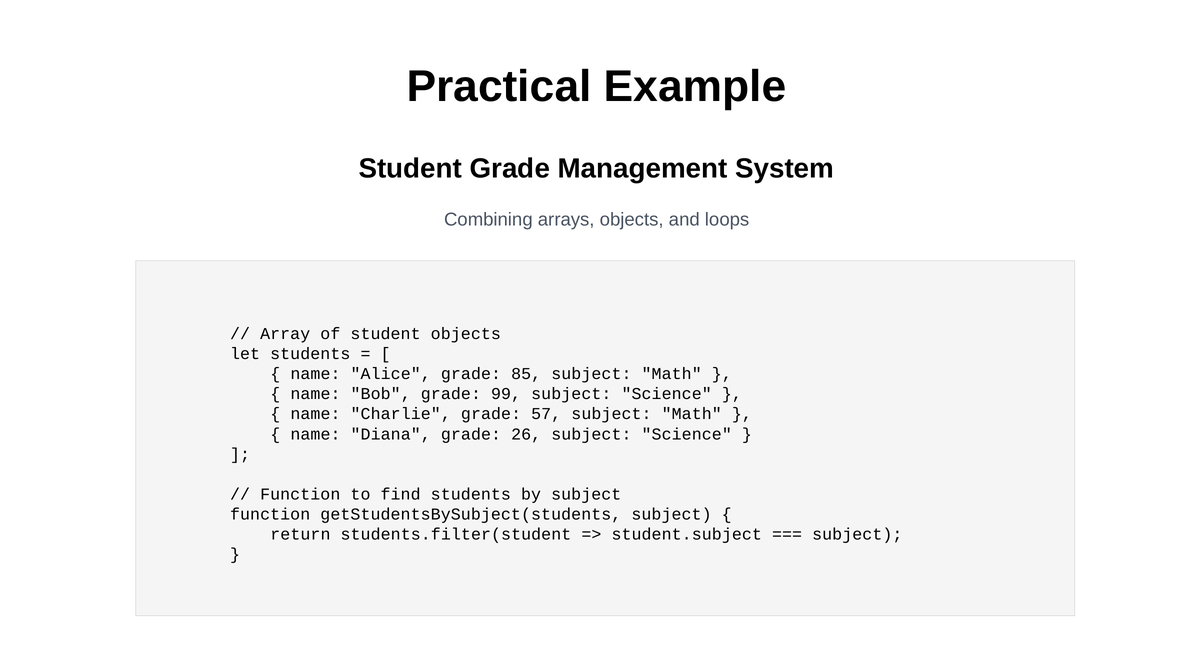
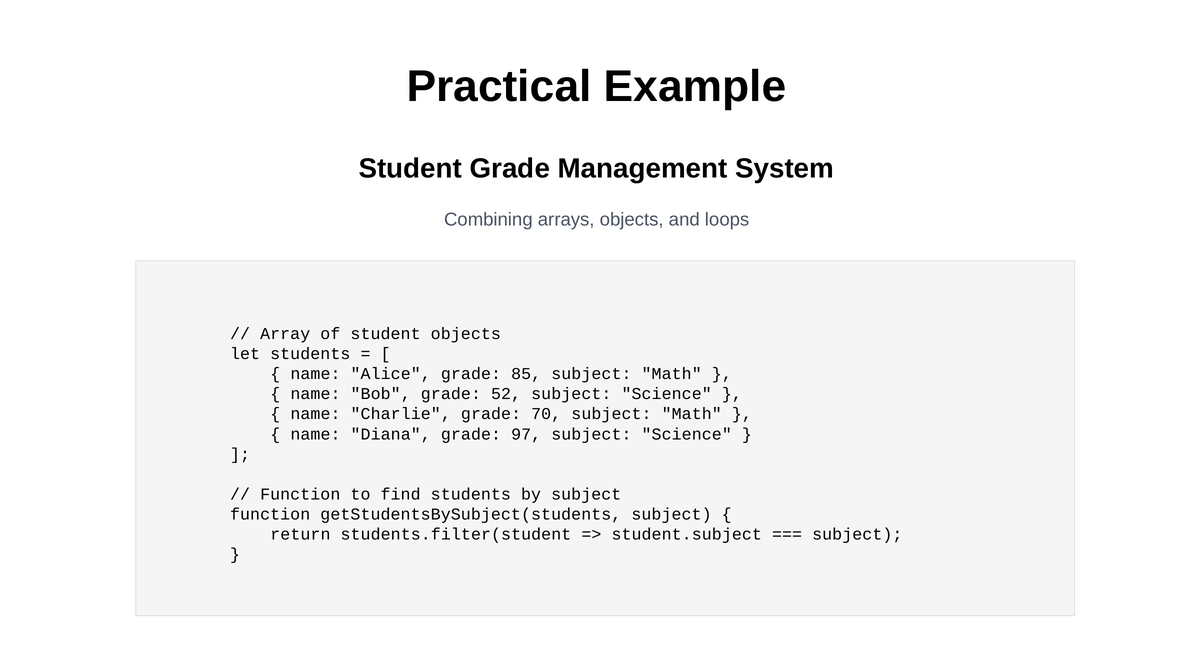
99: 99 -> 52
57: 57 -> 70
26: 26 -> 97
